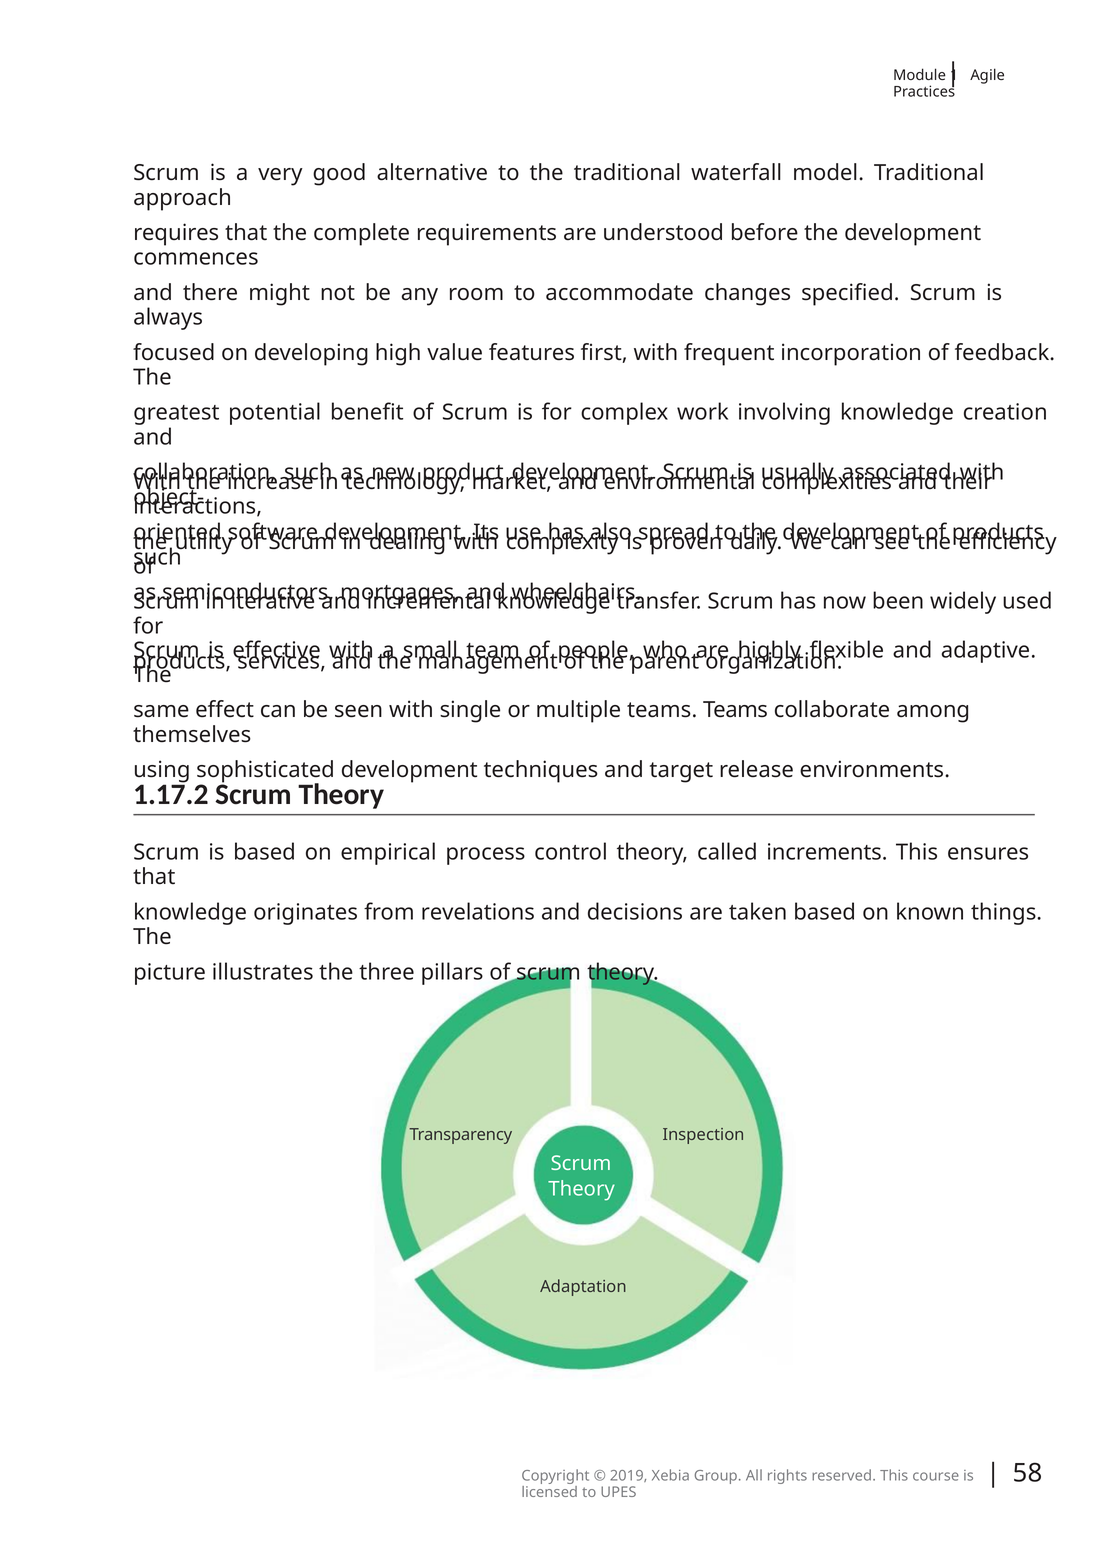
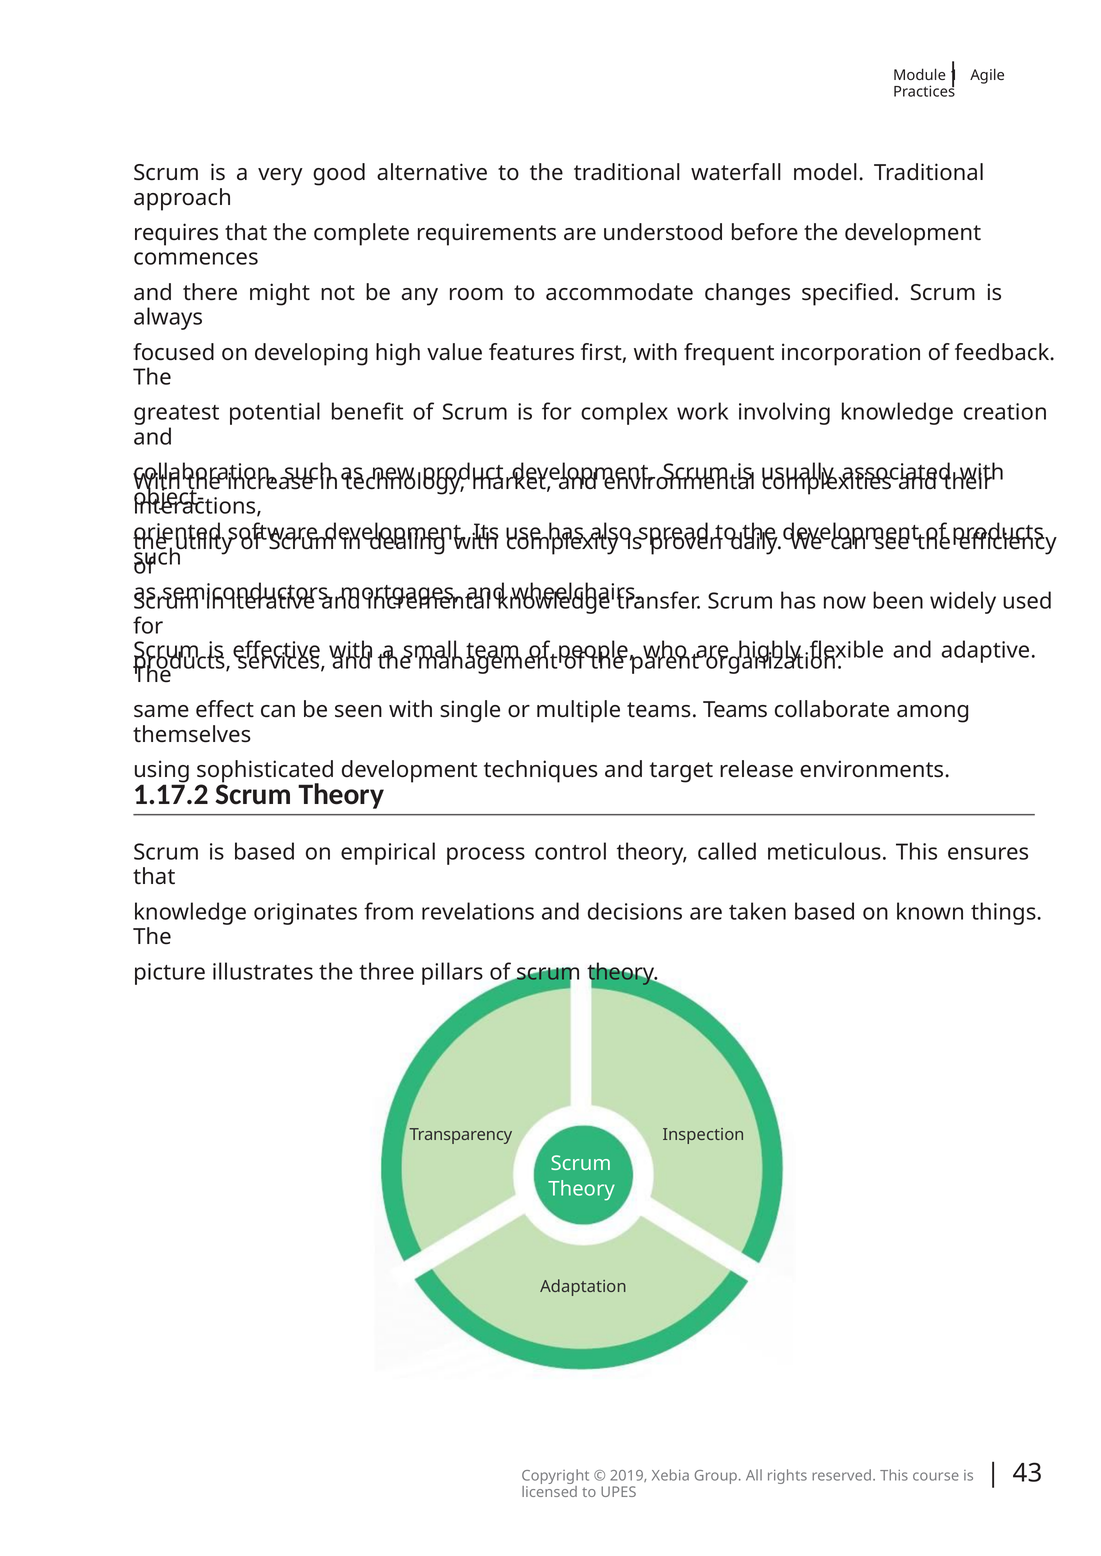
increments: increments -> meticulous
58: 58 -> 43
